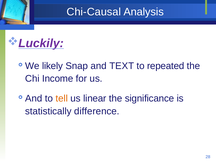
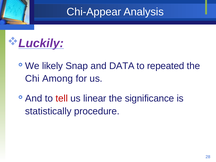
Chi-Causal: Chi-Causal -> Chi-Appear
TEXT: TEXT -> DATA
Income: Income -> Among
tell colour: orange -> red
difference: difference -> procedure
